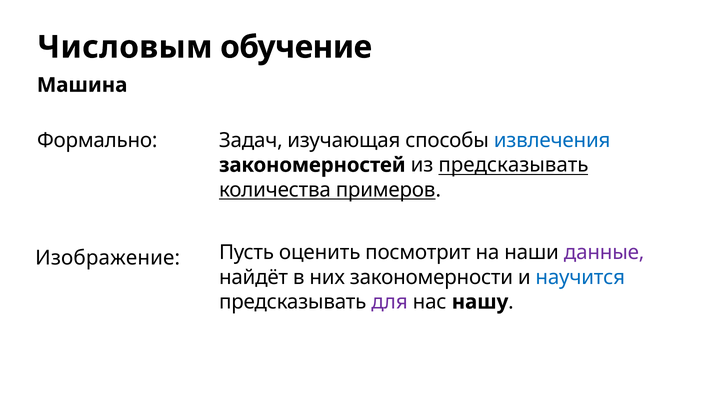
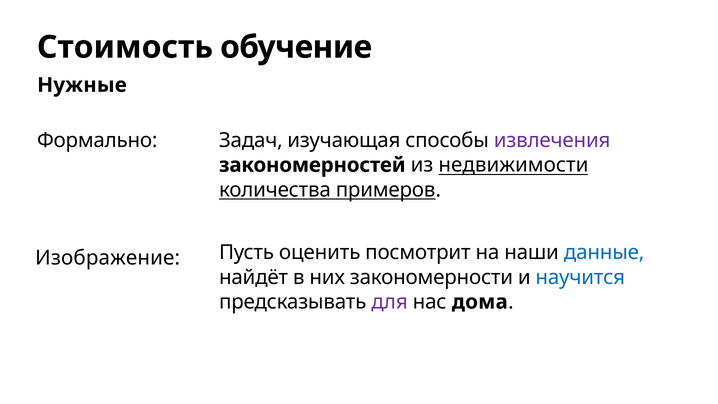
Числовым: Числовым -> Стоимость
Машина: Машина -> Нужные
извлечения colour: blue -> purple
из предсказывать: предсказывать -> недвижимости
данные colour: purple -> blue
нашу: нашу -> дома
